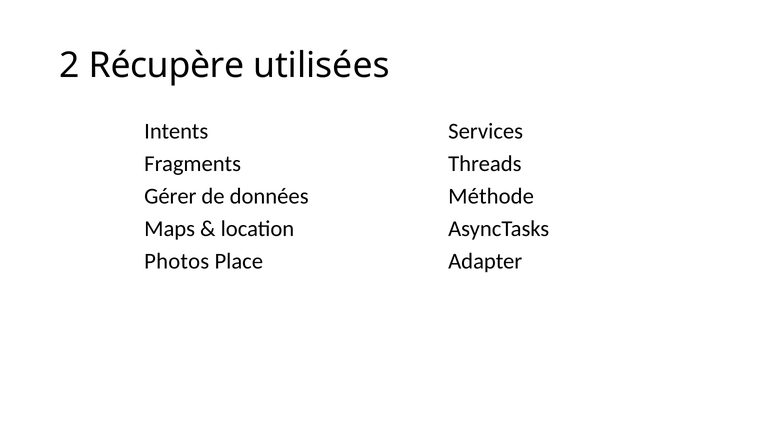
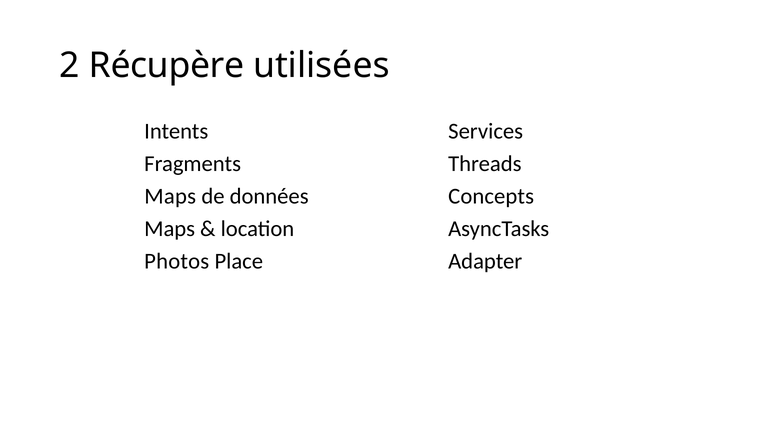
Gérer at (170, 196): Gérer -> Maps
Méthode: Méthode -> Concepts
